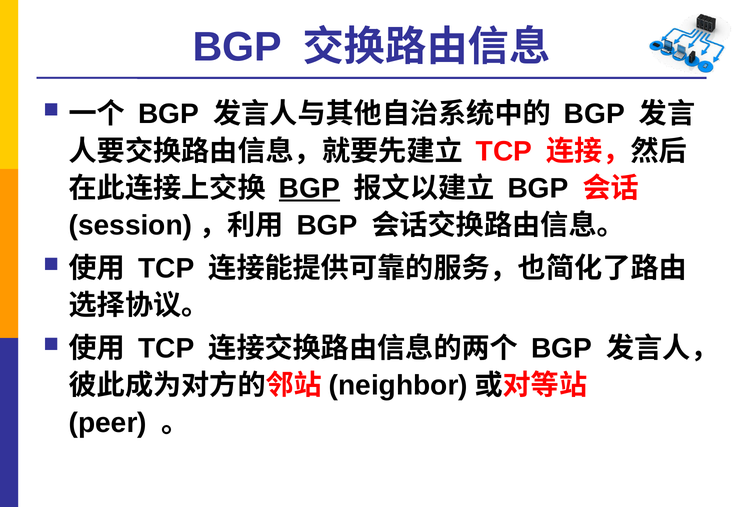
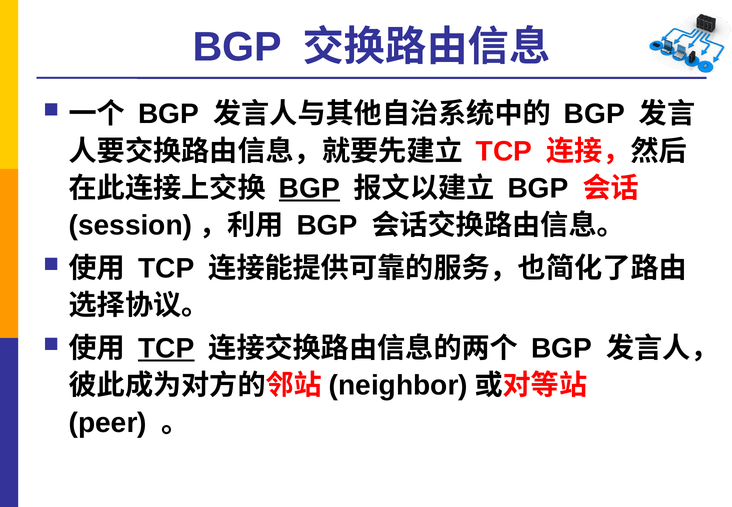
TCP at (166, 348) underline: none -> present
